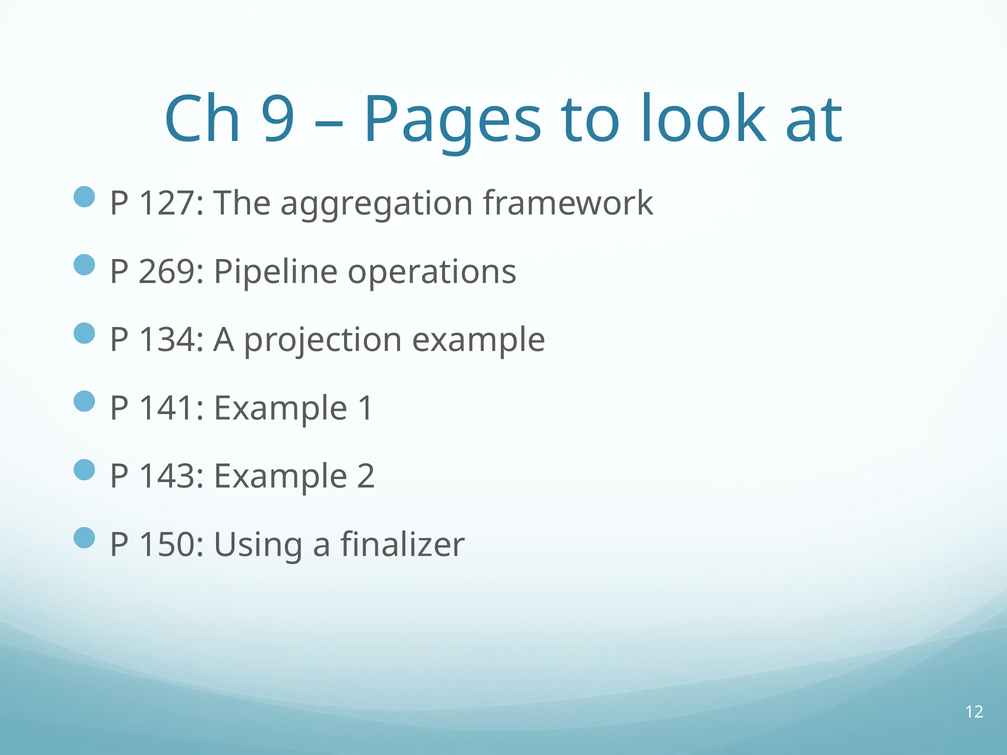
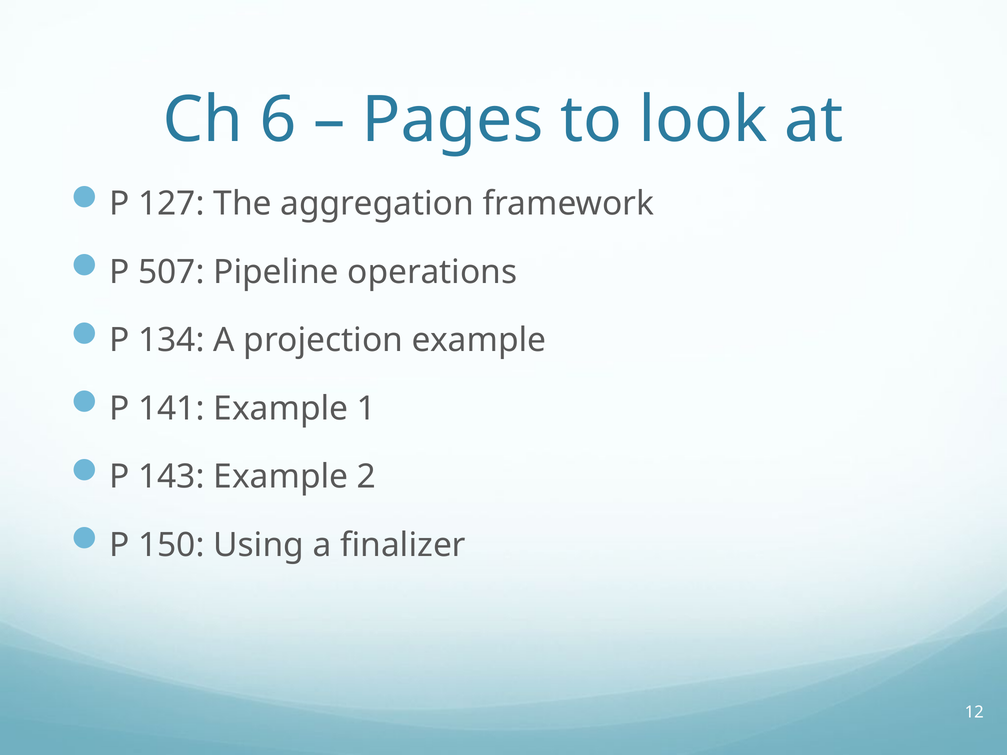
9: 9 -> 6
269: 269 -> 507
